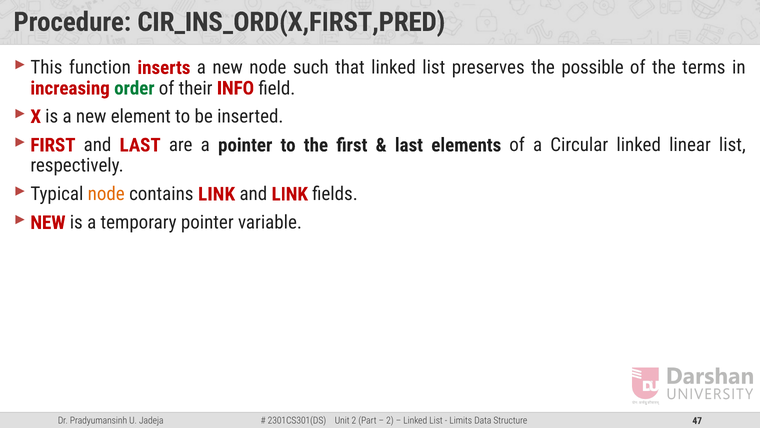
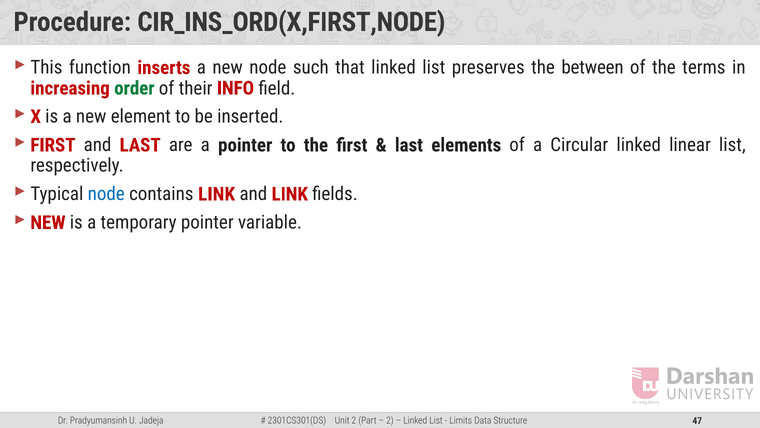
CIR_INS_ORD(X,FIRST,PRED: CIR_INS_ORD(X,FIRST,PRED -> CIR_INS_ORD(X,FIRST,NODE
possible: possible -> between
node at (106, 194) colour: orange -> blue
